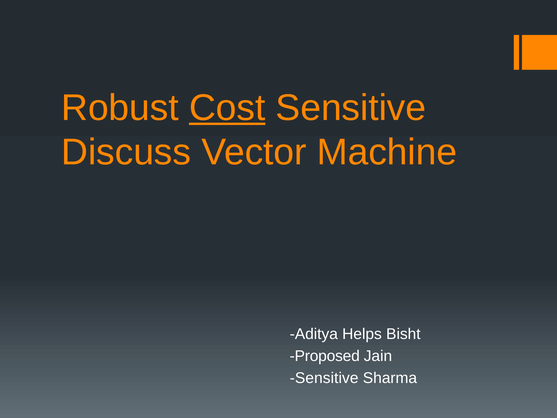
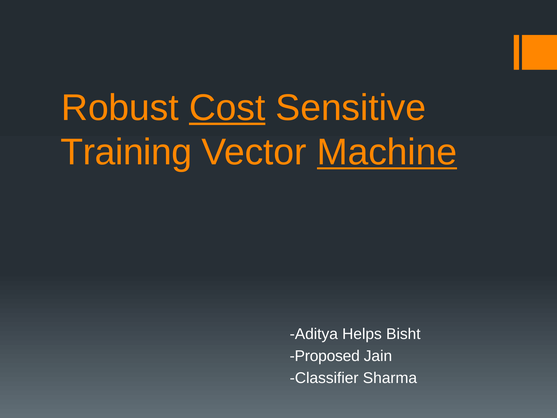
Discuss: Discuss -> Training
Machine underline: none -> present
Sensitive at (324, 378): Sensitive -> Classifier
